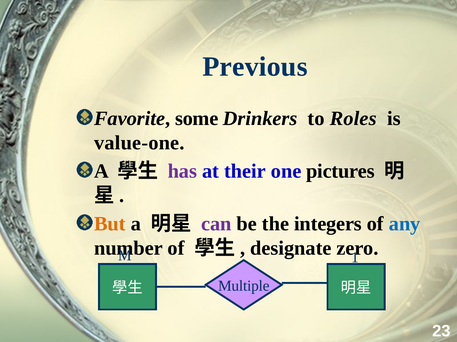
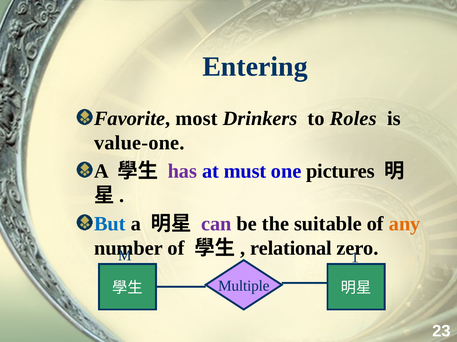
Previous: Previous -> Entering
some: some -> most
their: their -> must
But colour: orange -> blue
integers: integers -> suitable
any colour: blue -> orange
designate: designate -> relational
